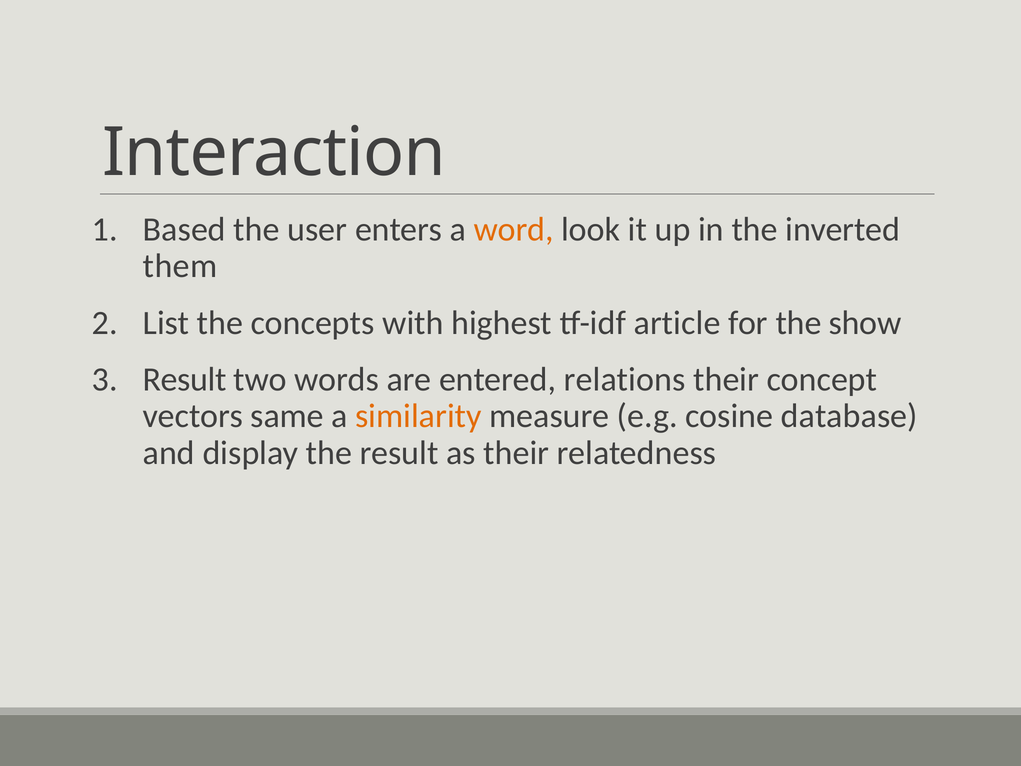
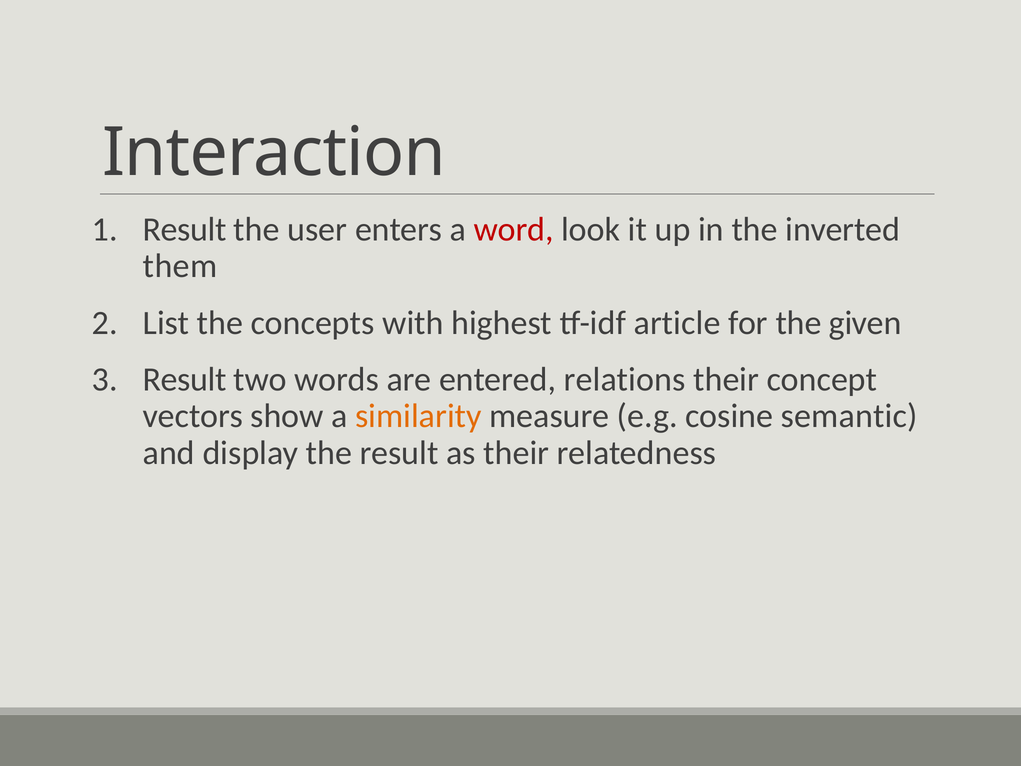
Based at (184, 229): Based -> Result
word colour: orange -> red
show: show -> given
same: same -> show
database: database -> semantic
